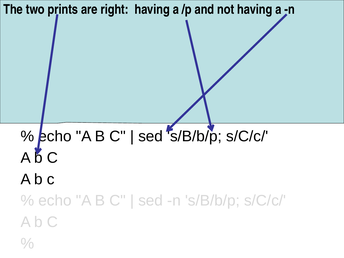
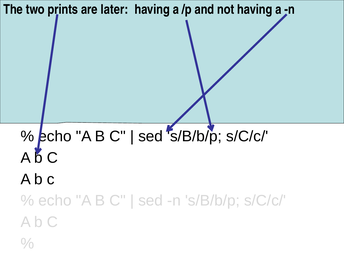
right: right -> later
